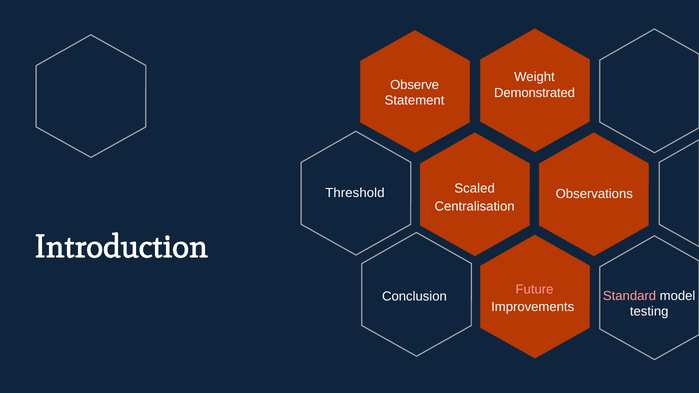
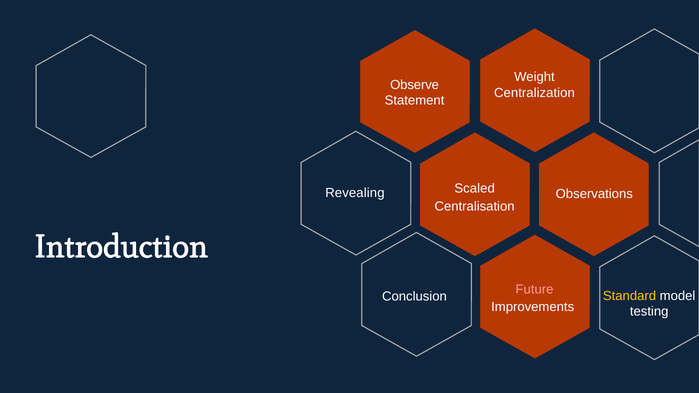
Demonstrated: Demonstrated -> Centralization
Threshold: Threshold -> Revealing
Standard colour: pink -> yellow
